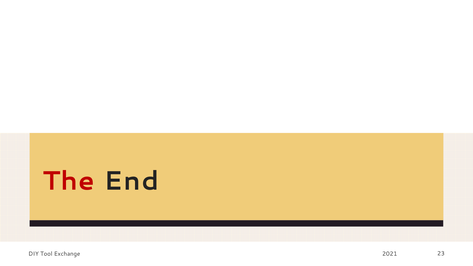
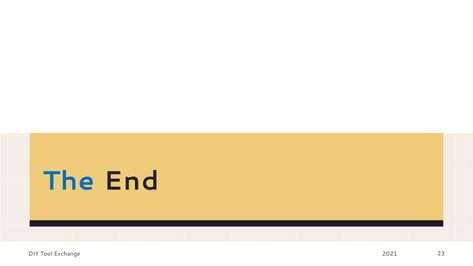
The colour: red -> blue
